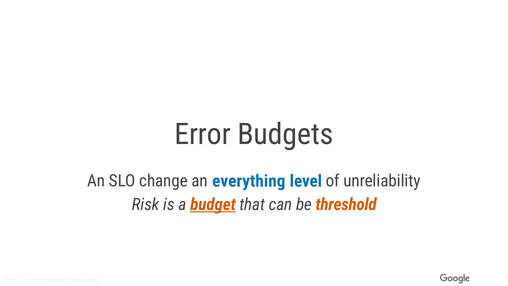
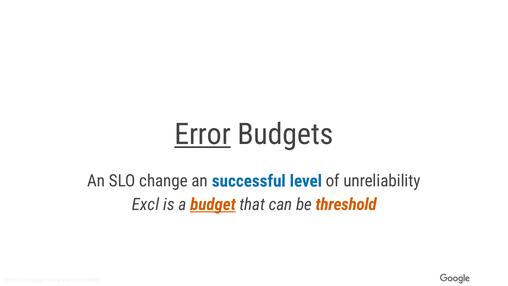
Error underline: none -> present
everything: everything -> successful
Risk: Risk -> Excl
